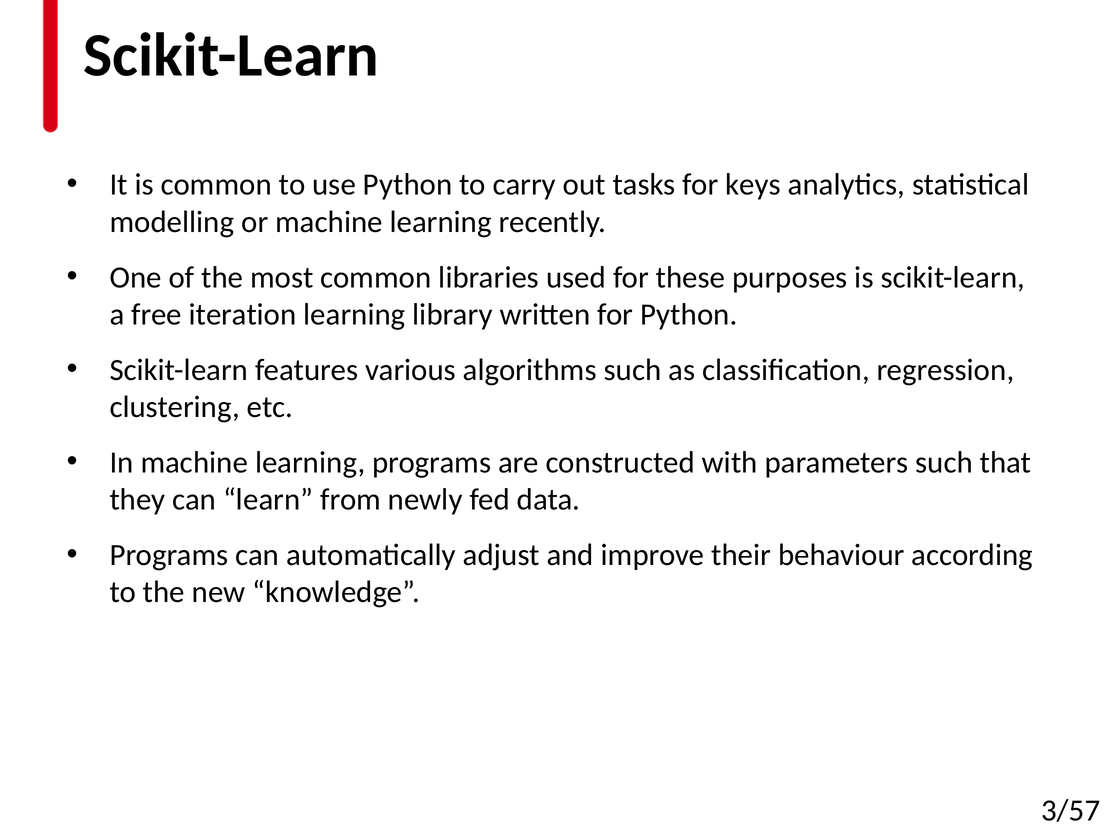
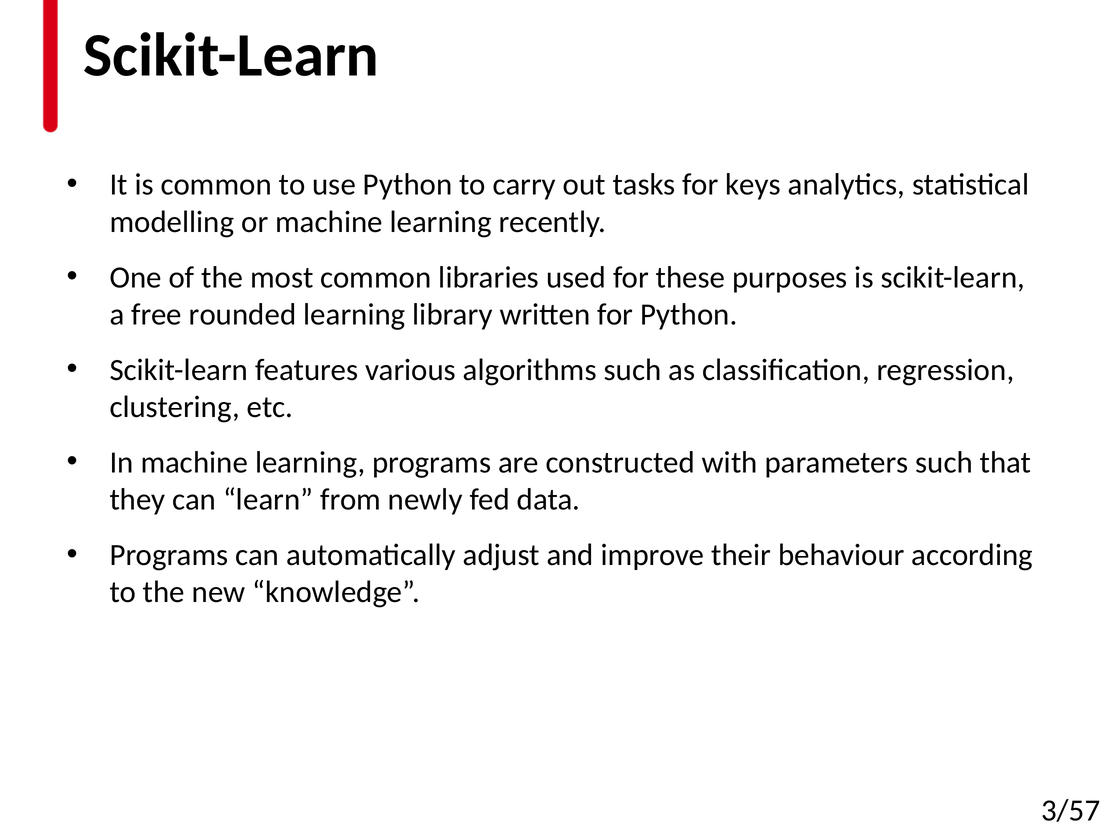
iteration: iteration -> rounded
